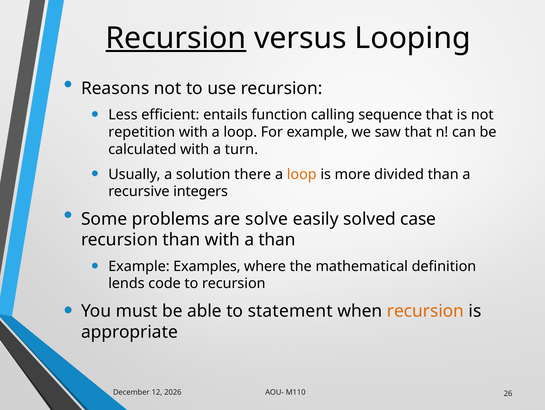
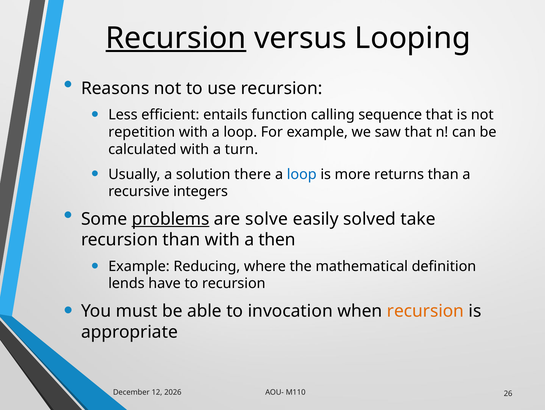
loop at (302, 174) colour: orange -> blue
divided: divided -> returns
problems underline: none -> present
case: case -> take
a than: than -> then
Examples: Examples -> Reducing
code: code -> have
statement: statement -> invocation
